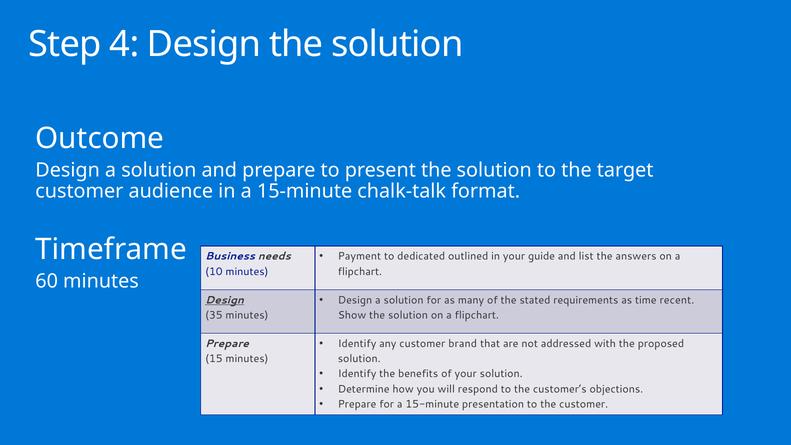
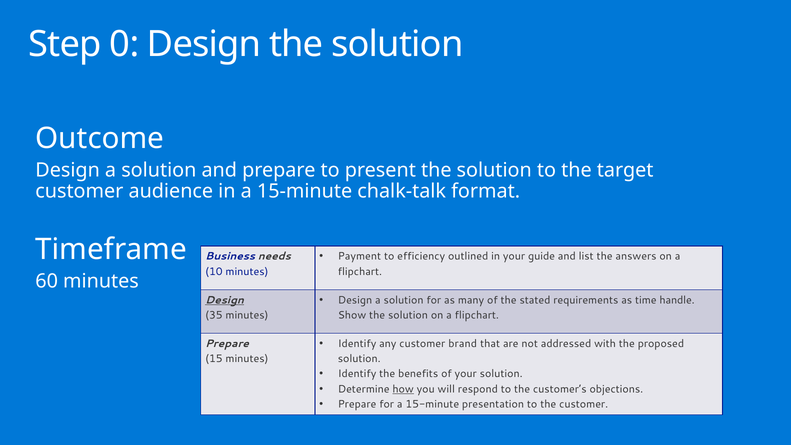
4: 4 -> 0
dedicated: dedicated -> efficiency
recent: recent -> handle
how underline: none -> present
